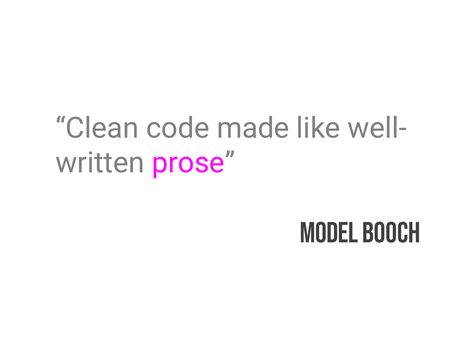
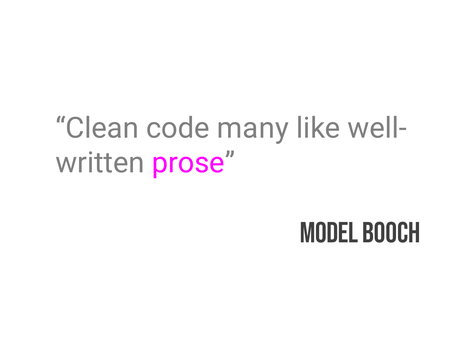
made: made -> many
